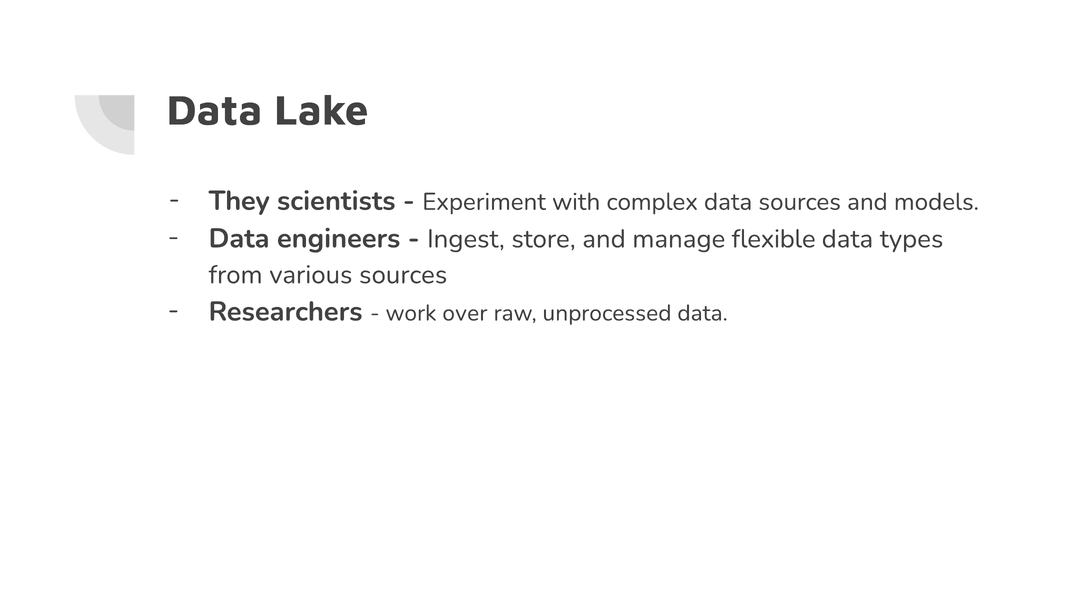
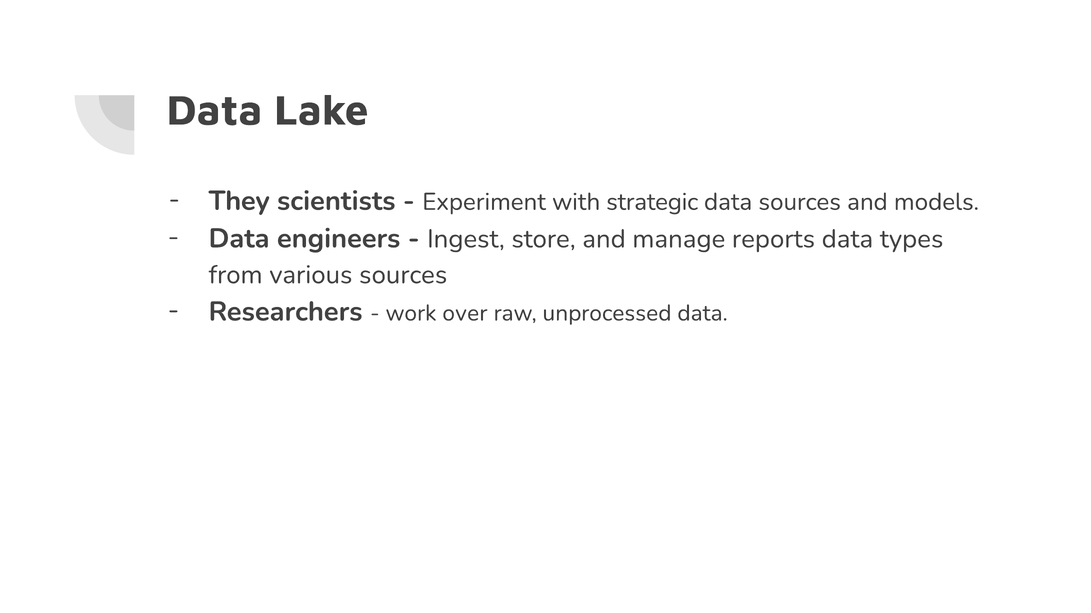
complex: complex -> strategic
flexible: flexible -> reports
